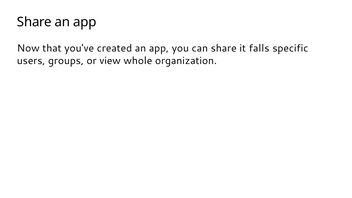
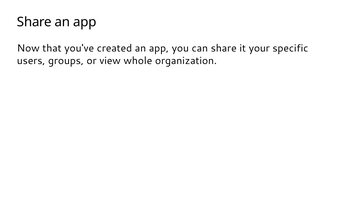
falls: falls -> your
